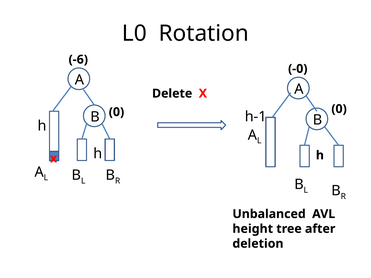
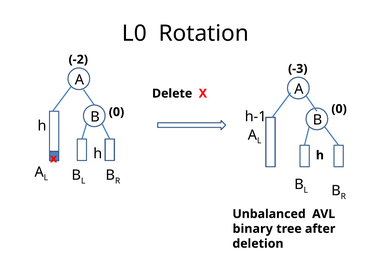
-6: -6 -> -2
-0: -0 -> -3
height: height -> binary
